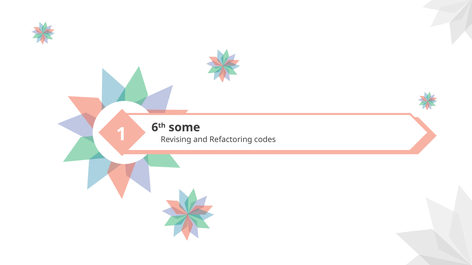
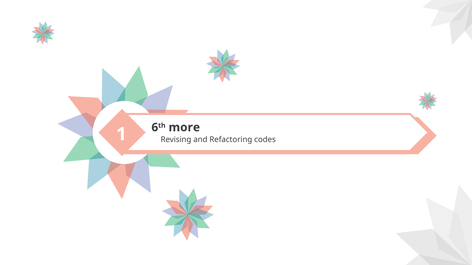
some: some -> more
